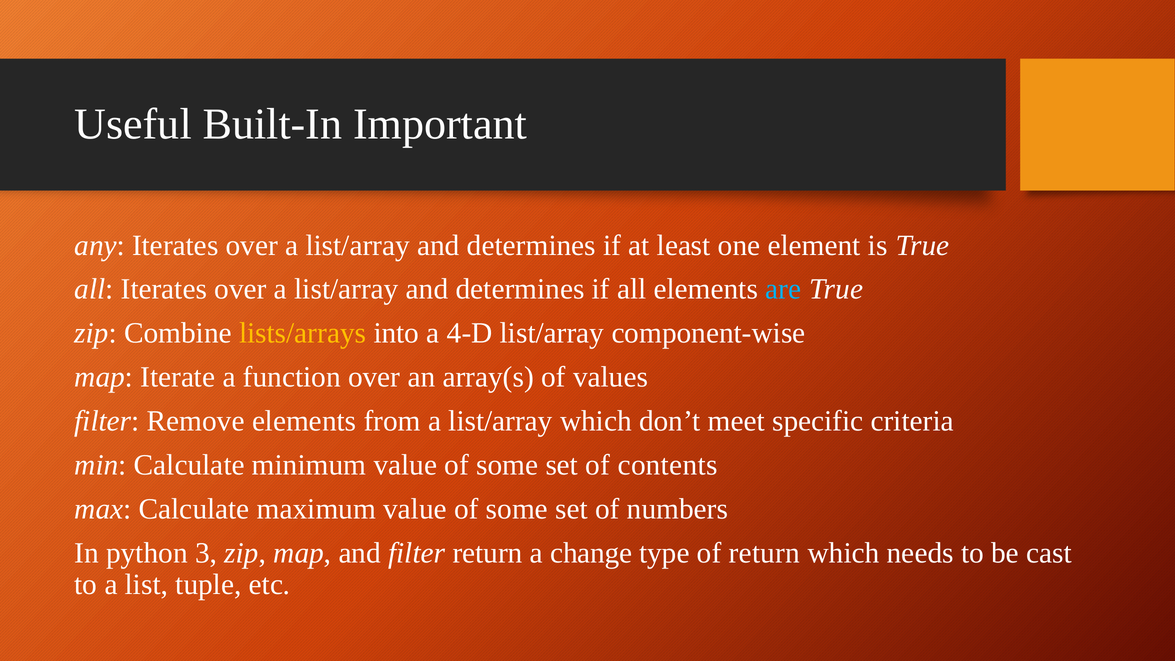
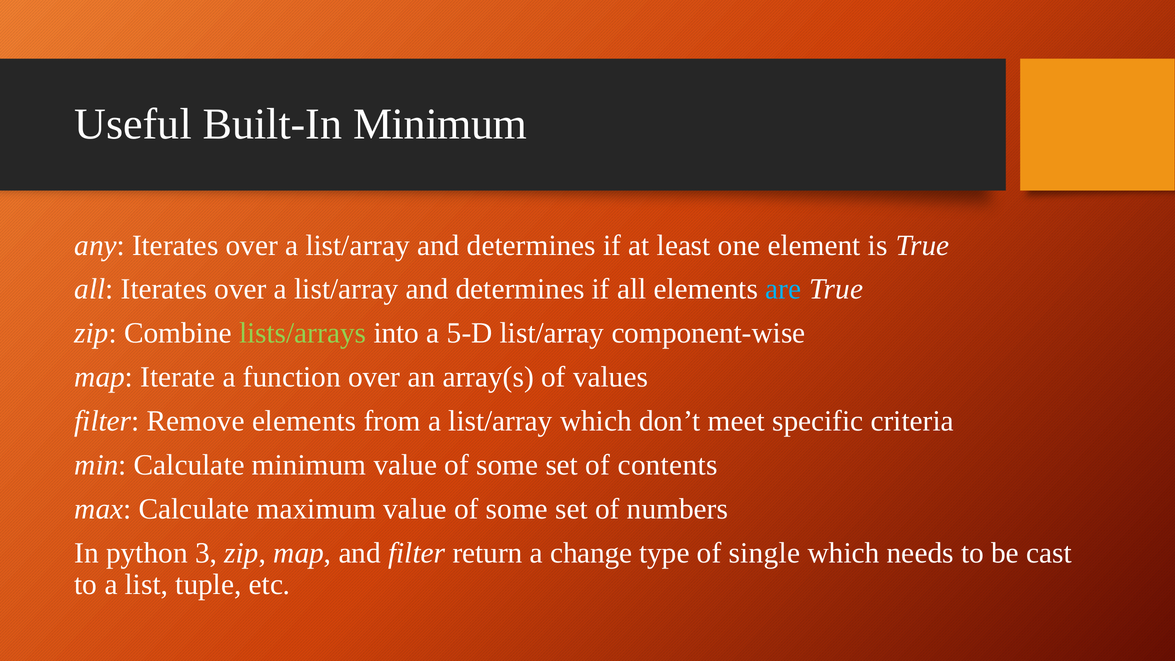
Built-In Important: Important -> Minimum
lists/arrays colour: yellow -> light green
4-D: 4-D -> 5-D
of return: return -> single
